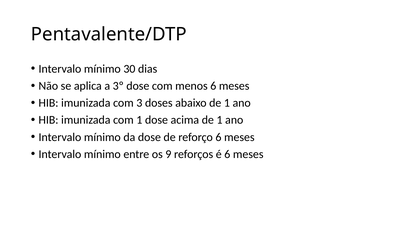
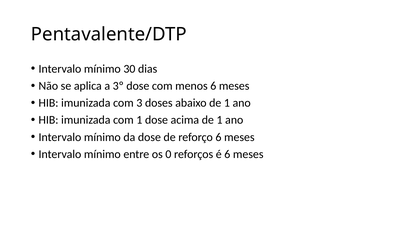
9: 9 -> 0
